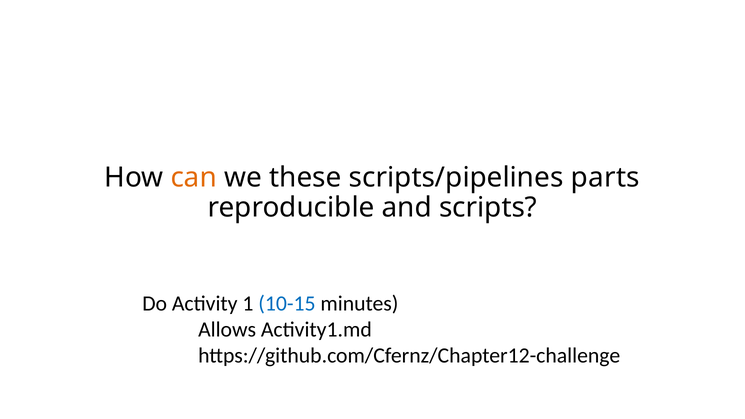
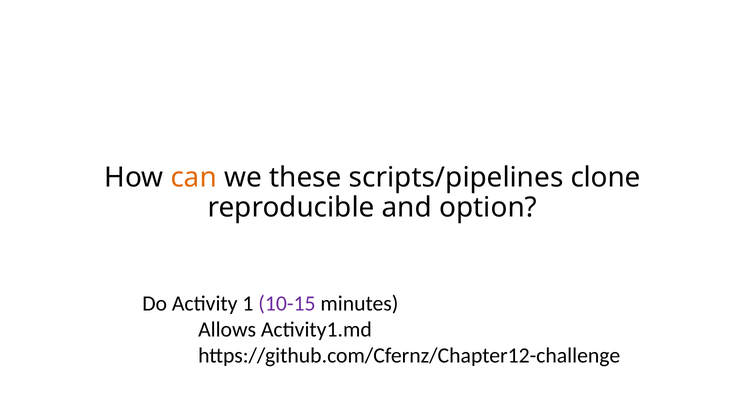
parts: parts -> clone
scripts: scripts -> option
10-15 colour: blue -> purple
